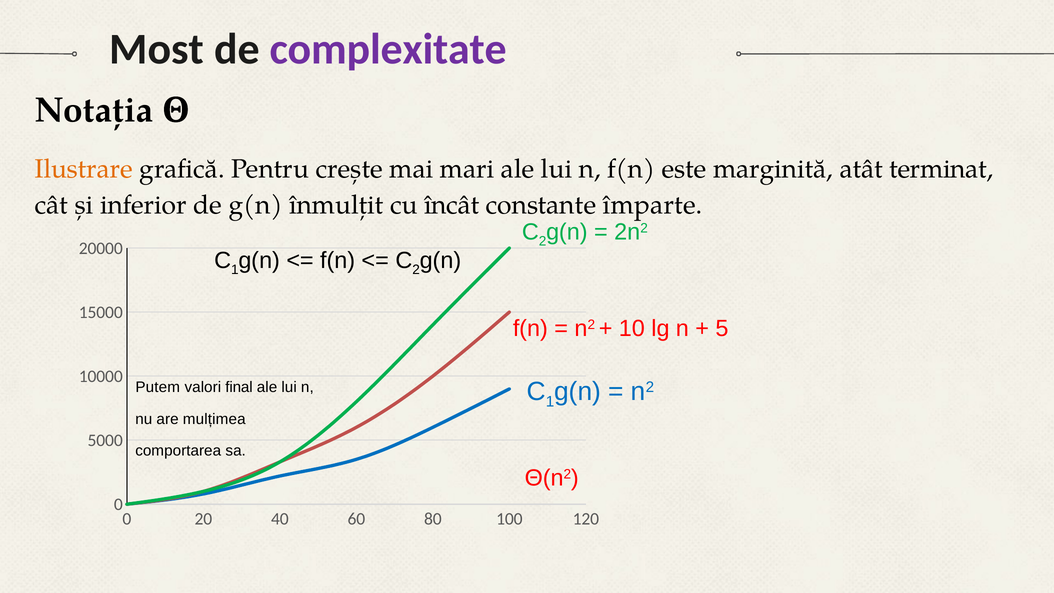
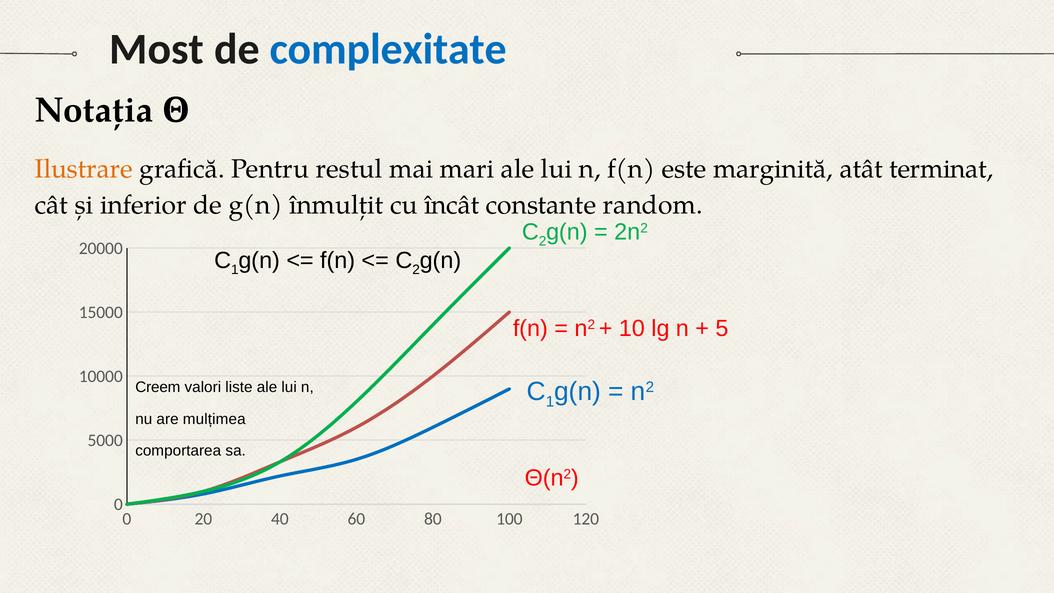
complexitate colour: purple -> blue
crește: crește -> restul
împarte: împarte -> random
Putem: Putem -> Creem
final: final -> liste
